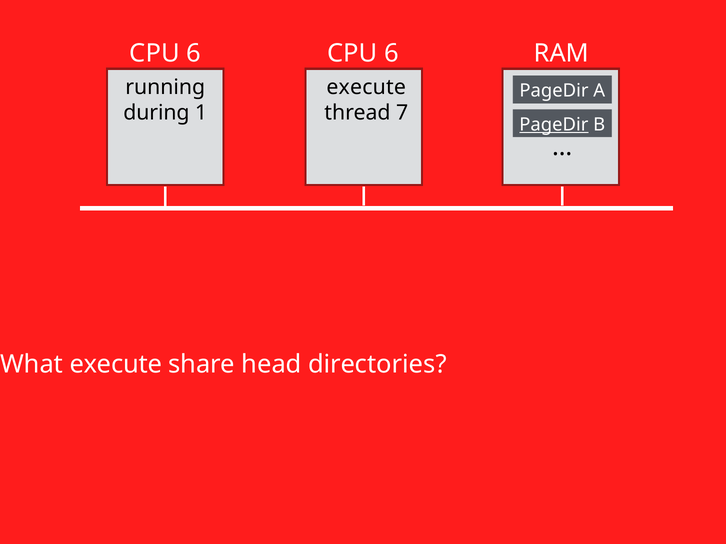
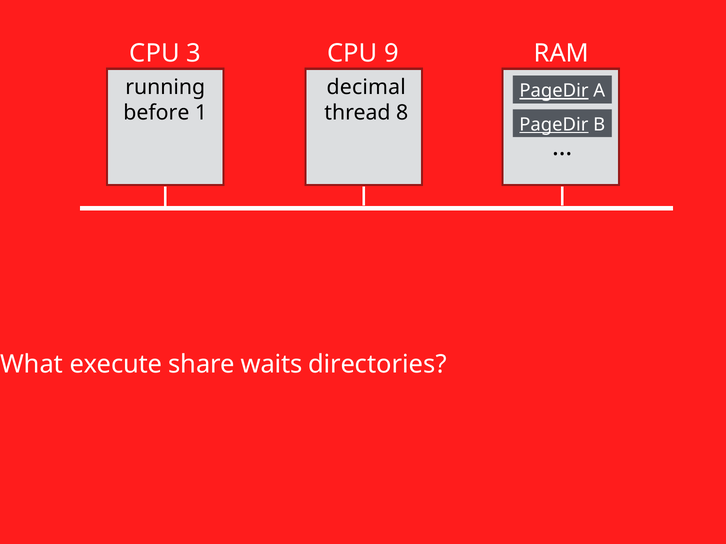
6 at (194, 54): 6 -> 3
6 at (391, 54): 6 -> 9
execute at (366, 88): execute -> decimal
PageDir at (554, 91) underline: none -> present
during: during -> before
7: 7 -> 8
head: head -> waits
